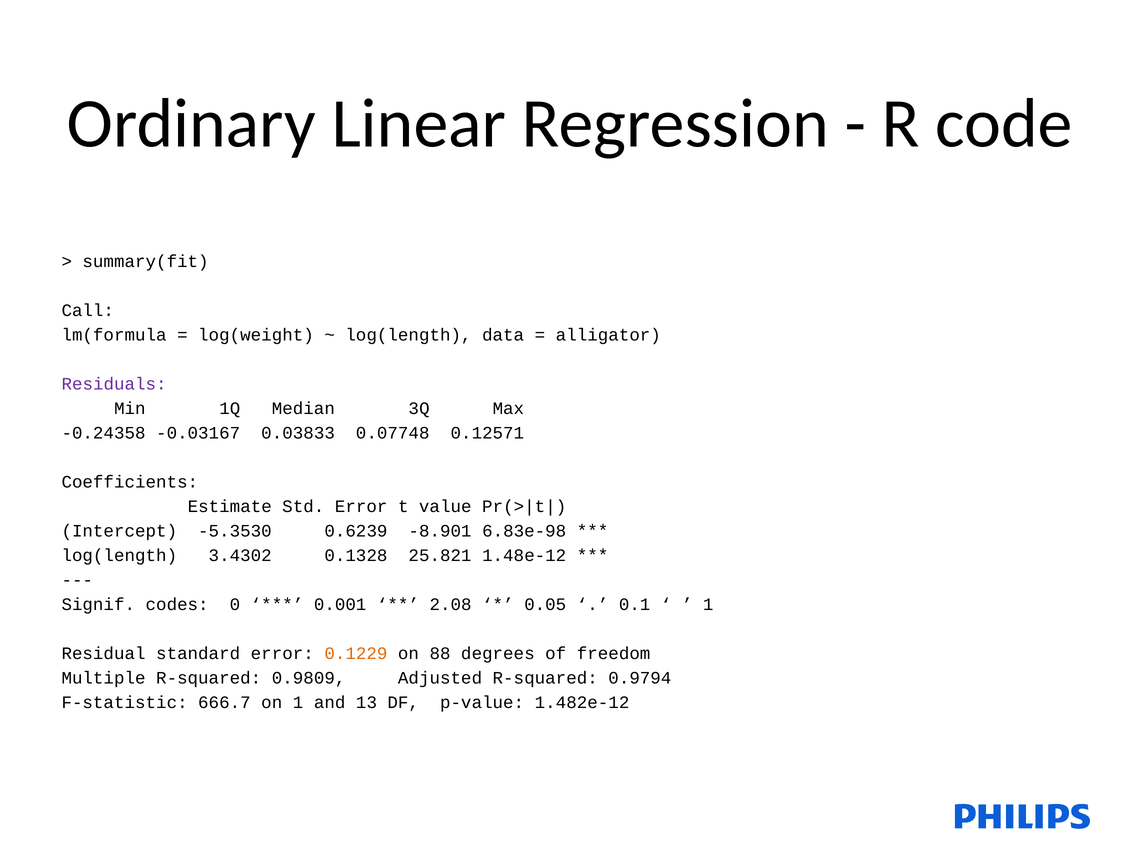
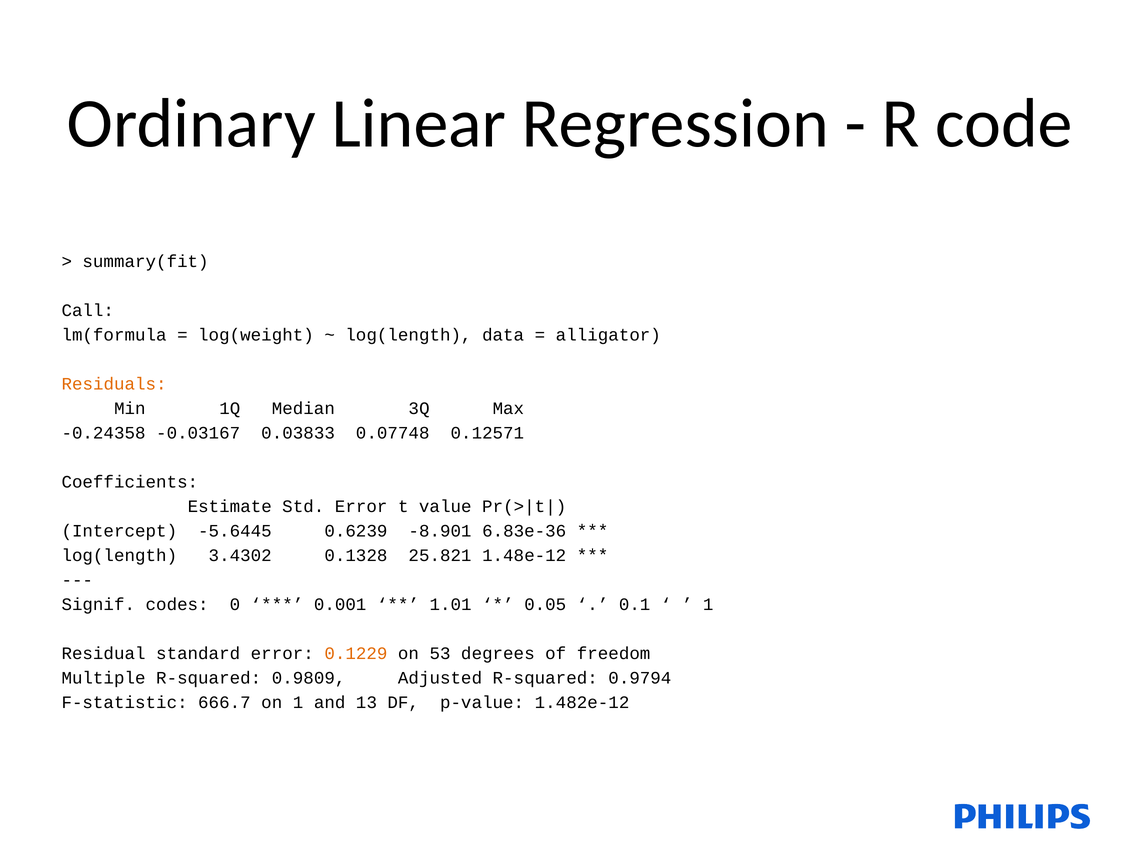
Residuals colour: purple -> orange
-5.3530: -5.3530 -> -5.6445
6.83e-98: 6.83e-98 -> 6.83e-36
2.08: 2.08 -> 1.01
88: 88 -> 53
